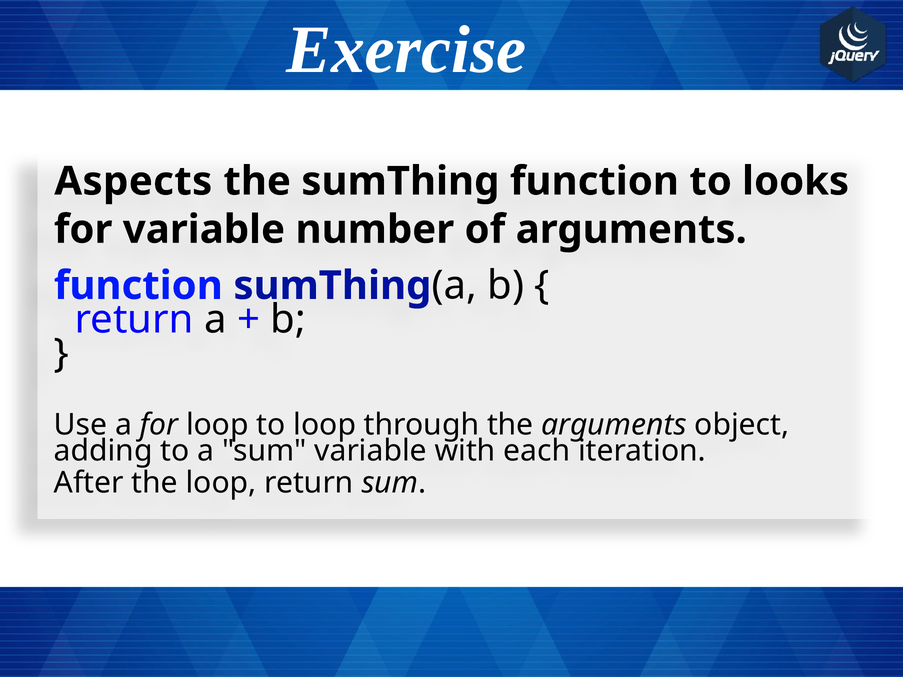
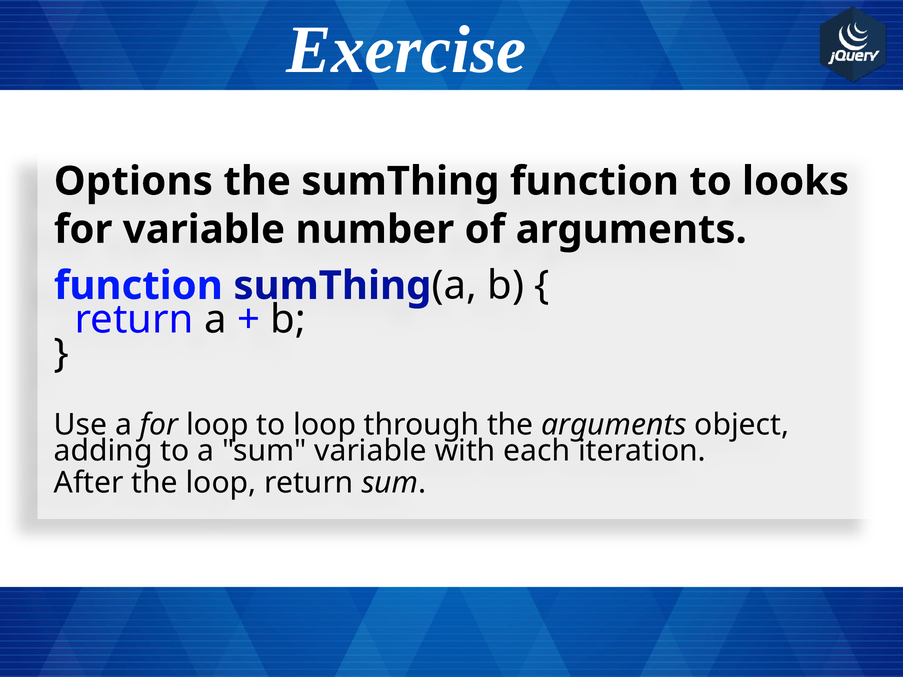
Aspects: Aspects -> Options
